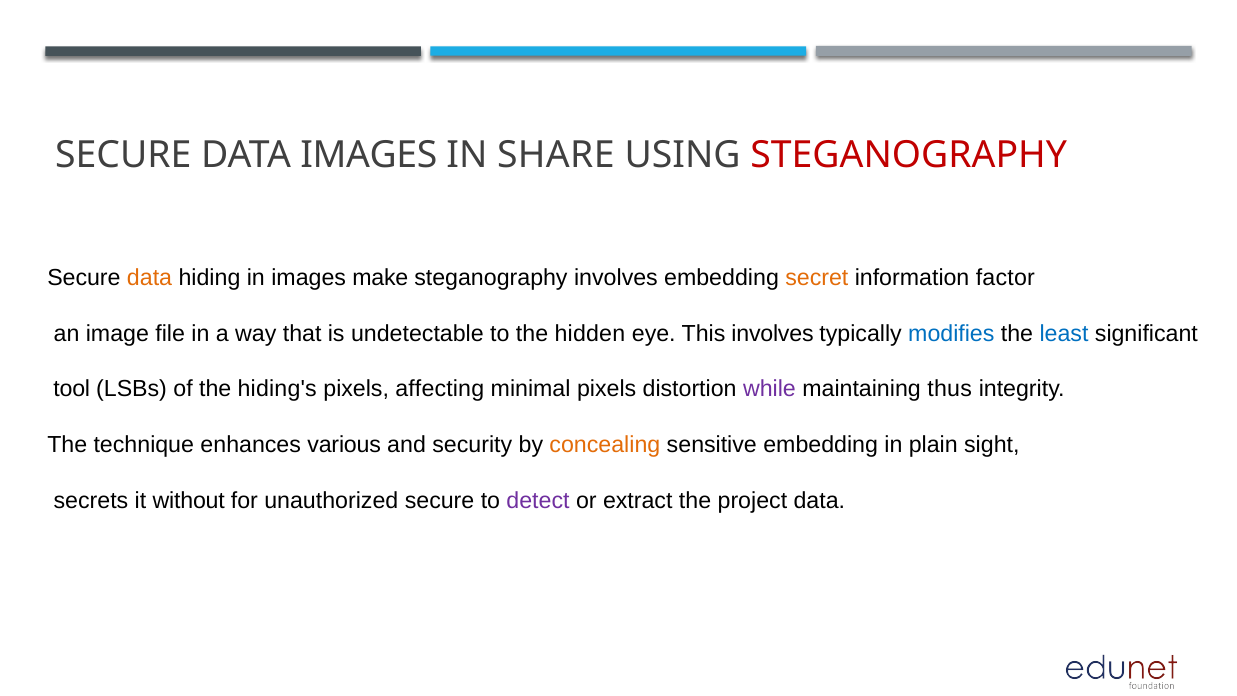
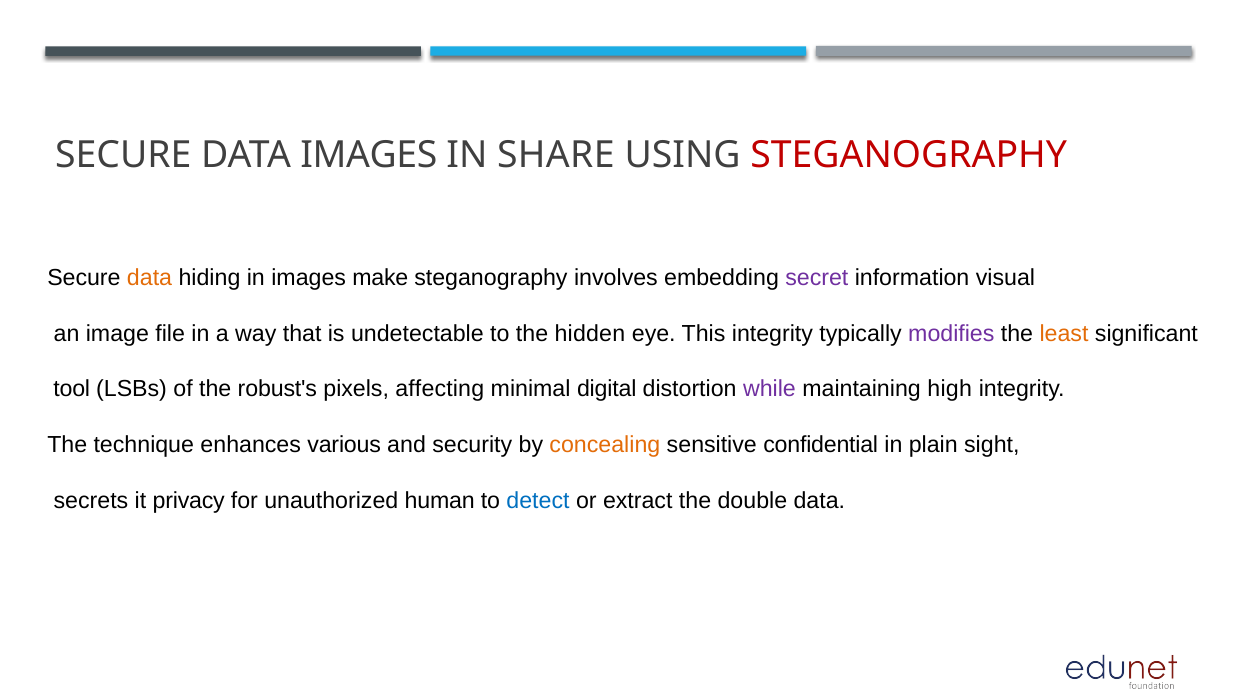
secret colour: orange -> purple
factor: factor -> visual
This involves: involves -> integrity
modifies colour: blue -> purple
least colour: blue -> orange
hiding's: hiding's -> robust's
minimal pixels: pixels -> digital
thus: thus -> high
sensitive embedding: embedding -> confidential
without: without -> privacy
unauthorized secure: secure -> human
detect colour: purple -> blue
project: project -> double
